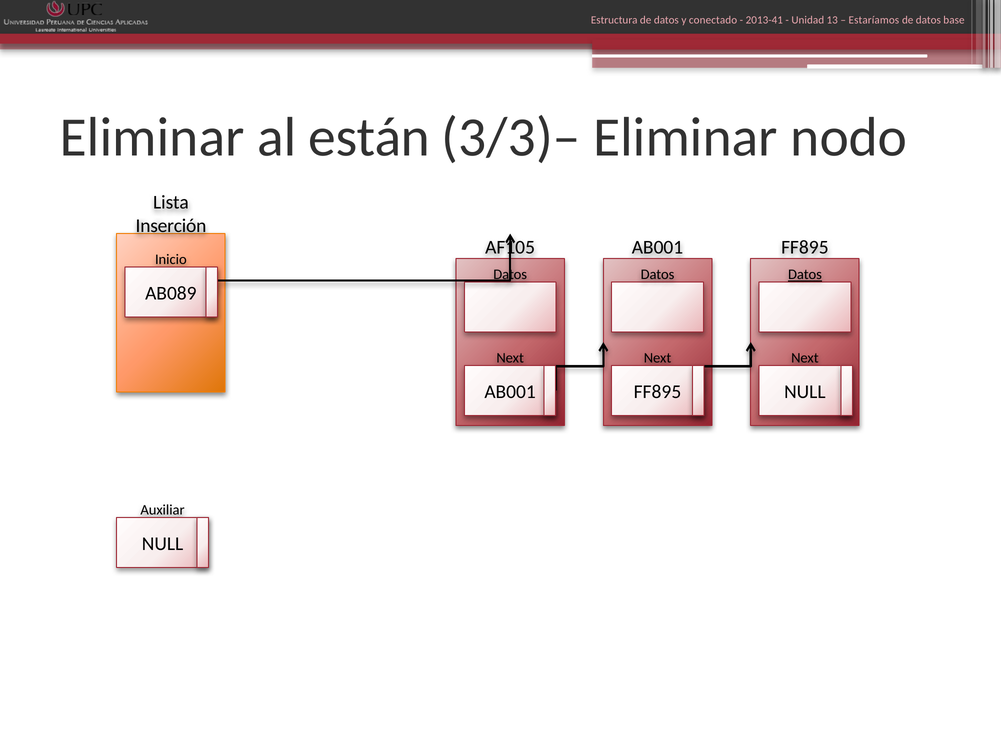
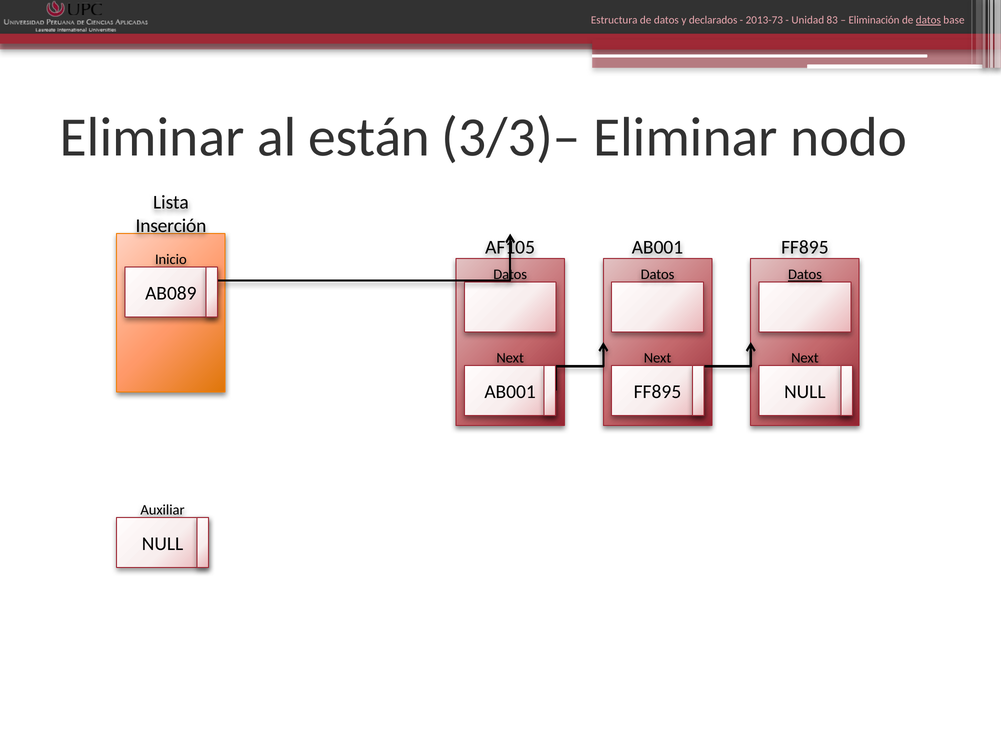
conectado: conectado -> declarados
2013-41: 2013-41 -> 2013-73
13: 13 -> 83
Estaríamos: Estaríamos -> Eliminación
datos at (928, 20) underline: none -> present
